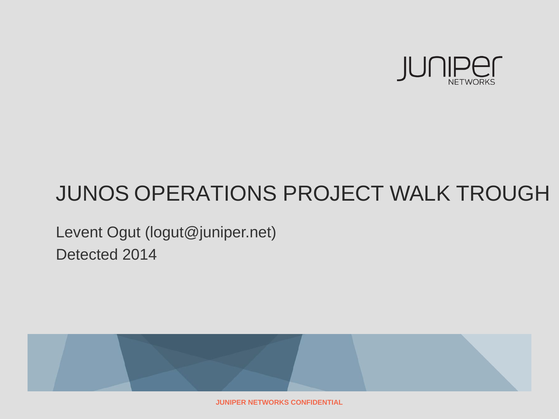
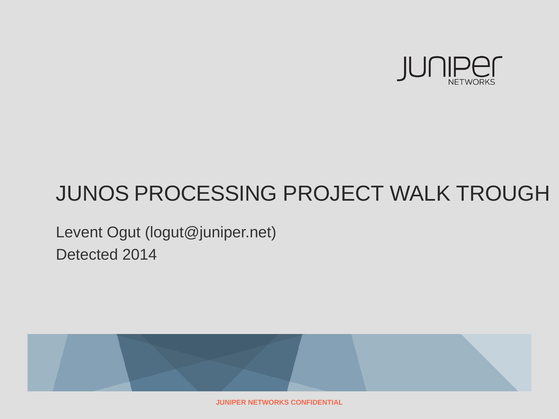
OPERATIONS: OPERATIONS -> PROCESSING
